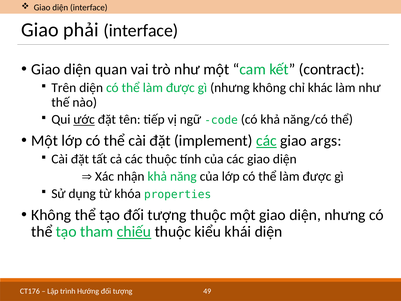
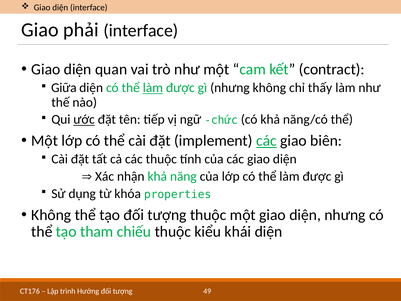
Trên: Trên -> Giữa
làm at (153, 88) underline: none -> present
khác: khác -> thấy
code: code -> chức
args: args -> biên
chiếu underline: present -> none
